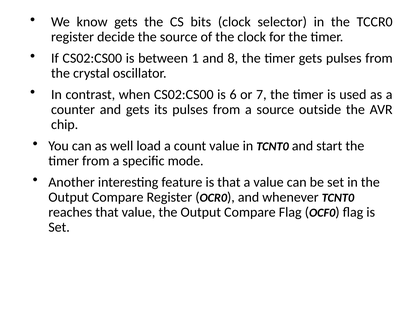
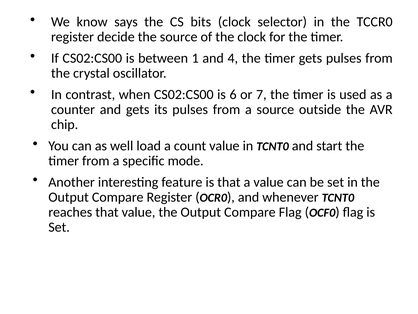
know gets: gets -> says
8: 8 -> 4
